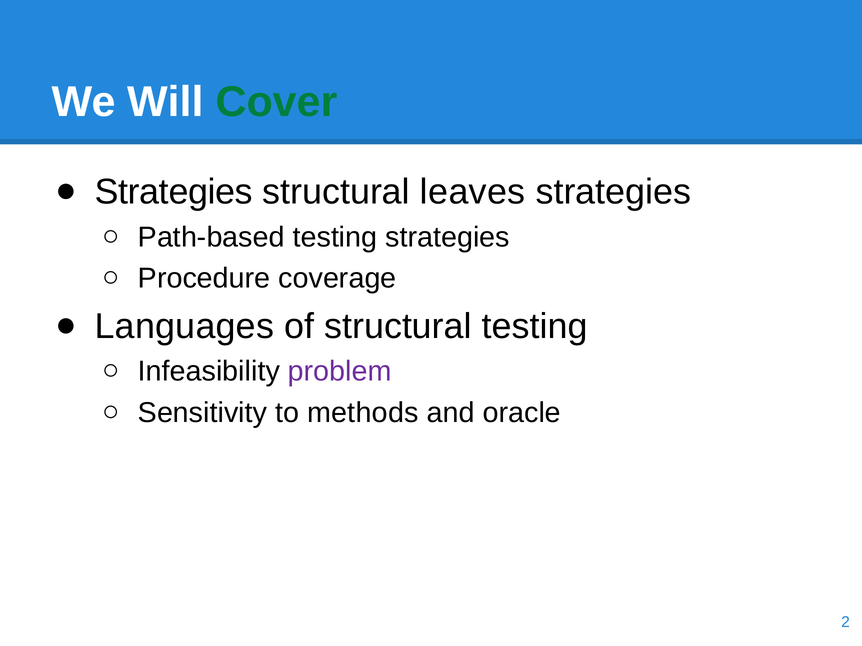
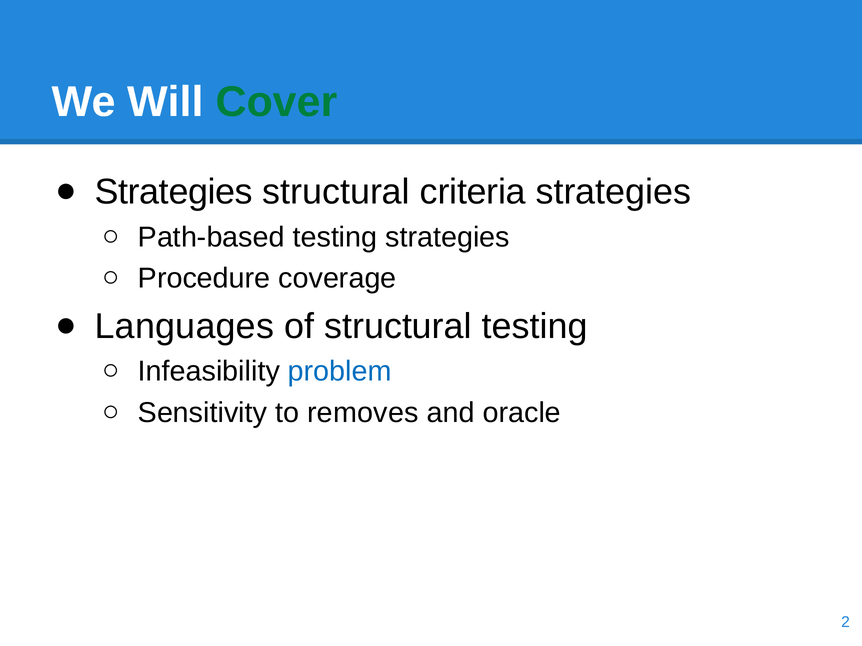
leaves: leaves -> criteria
problem colour: purple -> blue
methods: methods -> removes
